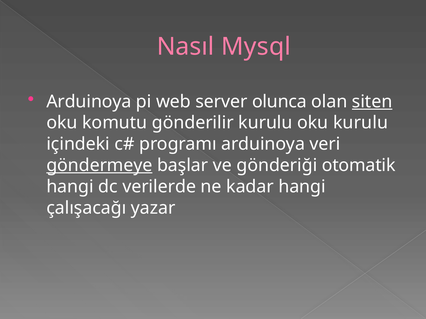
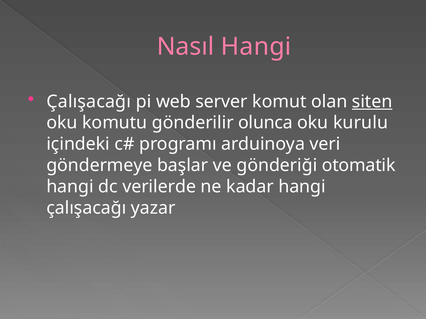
Nasıl Mysql: Mysql -> Hangi
Arduinoya at (89, 102): Arduinoya -> Çalışacağı
olunca: olunca -> komut
gönderilir kurulu: kurulu -> olunca
göndermeye underline: present -> none
